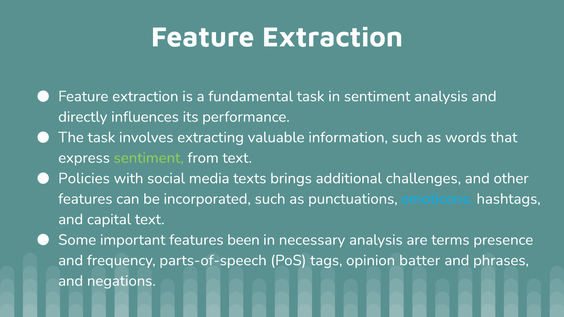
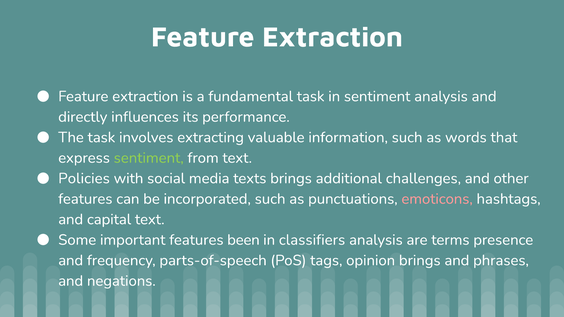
emoticons colour: light blue -> pink
necessary: necessary -> classifiers
opinion batter: batter -> brings
